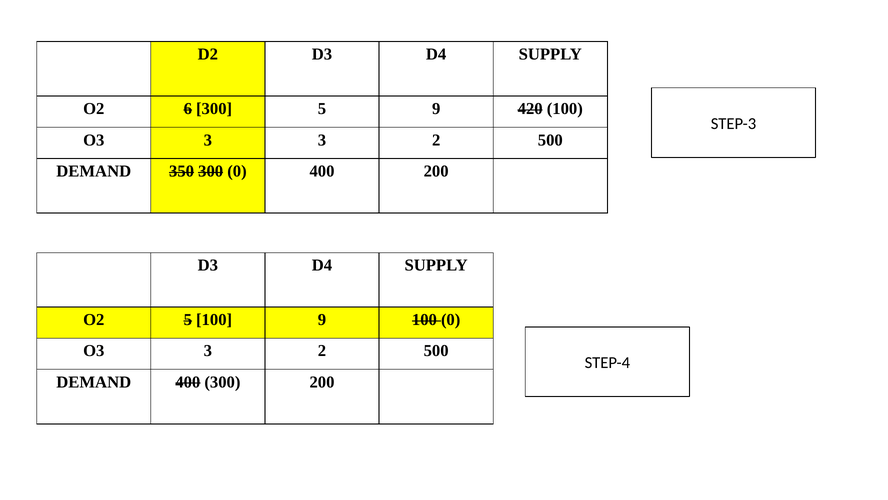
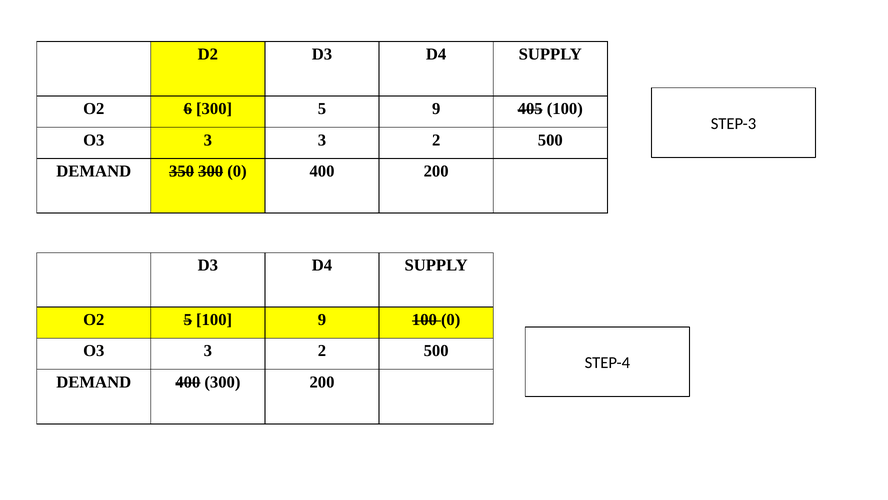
420: 420 -> 405
